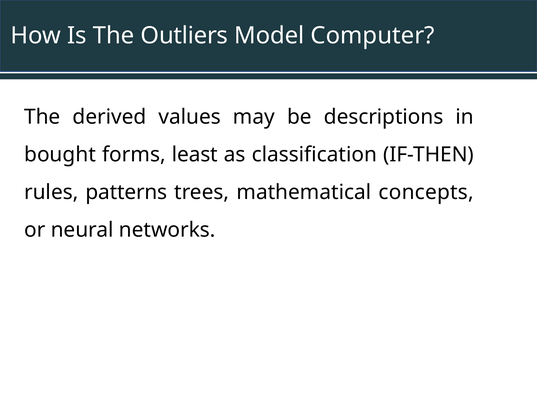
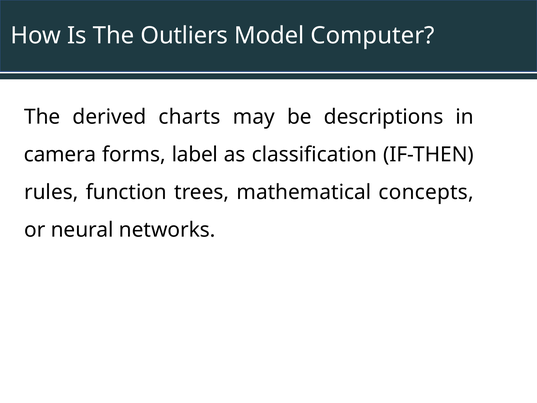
values: values -> charts
bought: bought -> camera
least: least -> label
patterns: patterns -> function
